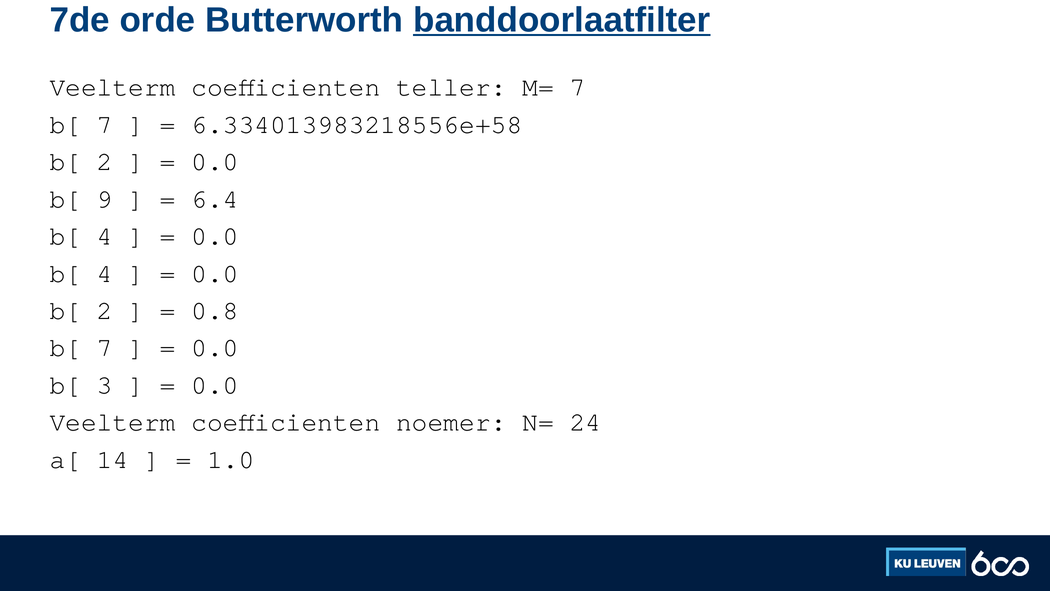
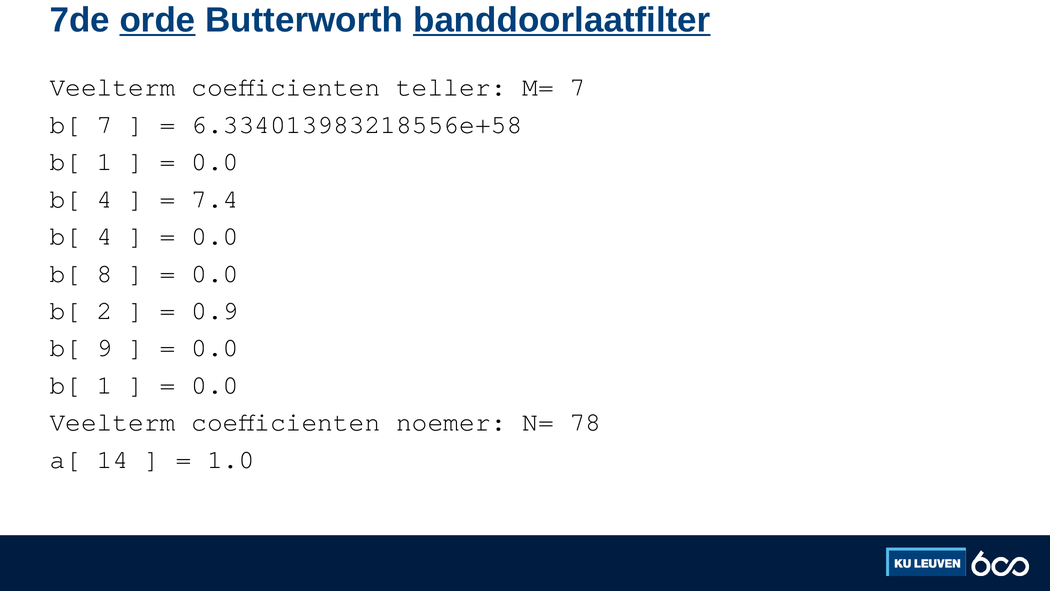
orde underline: none -> present
2 at (105, 162): 2 -> 1
9 at (105, 199): 9 -> 4
6.4: 6.4 -> 7.4
4 at (105, 273): 4 -> 8
0.8: 0.8 -> 0.9
7 at (105, 348): 7 -> 9
3 at (105, 385): 3 -> 1
24: 24 -> 78
